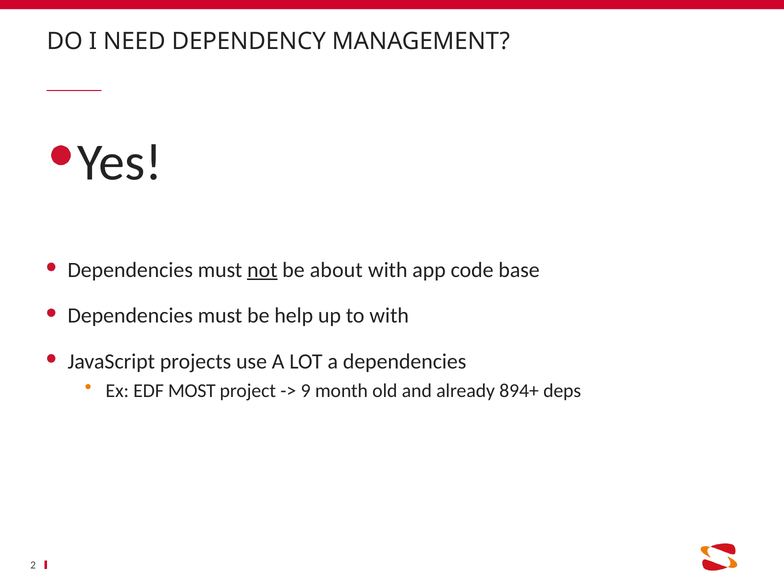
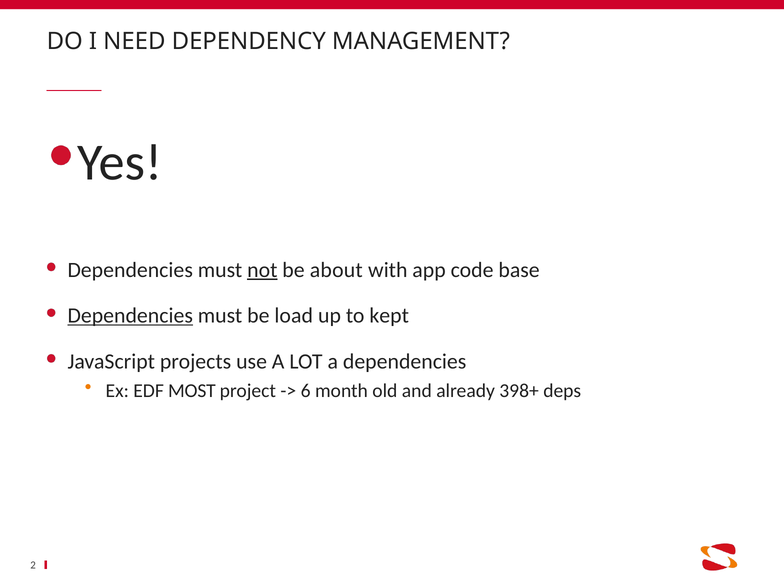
Dependencies at (130, 316) underline: none -> present
help: help -> load
to with: with -> kept
9: 9 -> 6
894+: 894+ -> 398+
